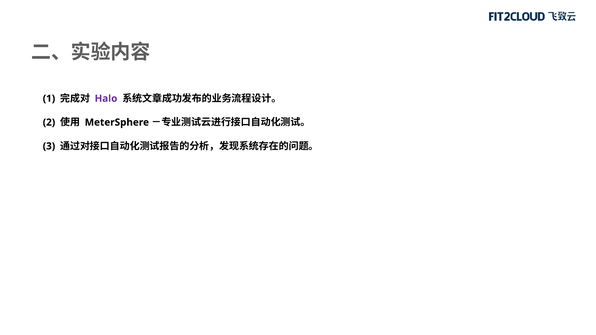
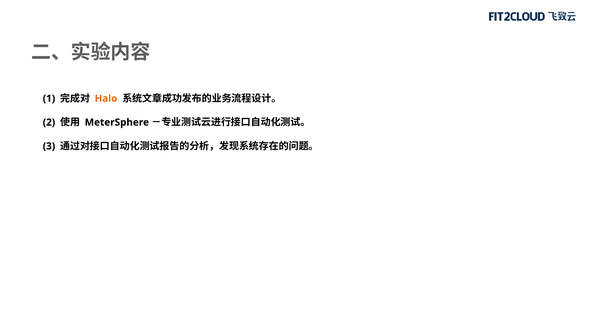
Halo colour: purple -> orange
